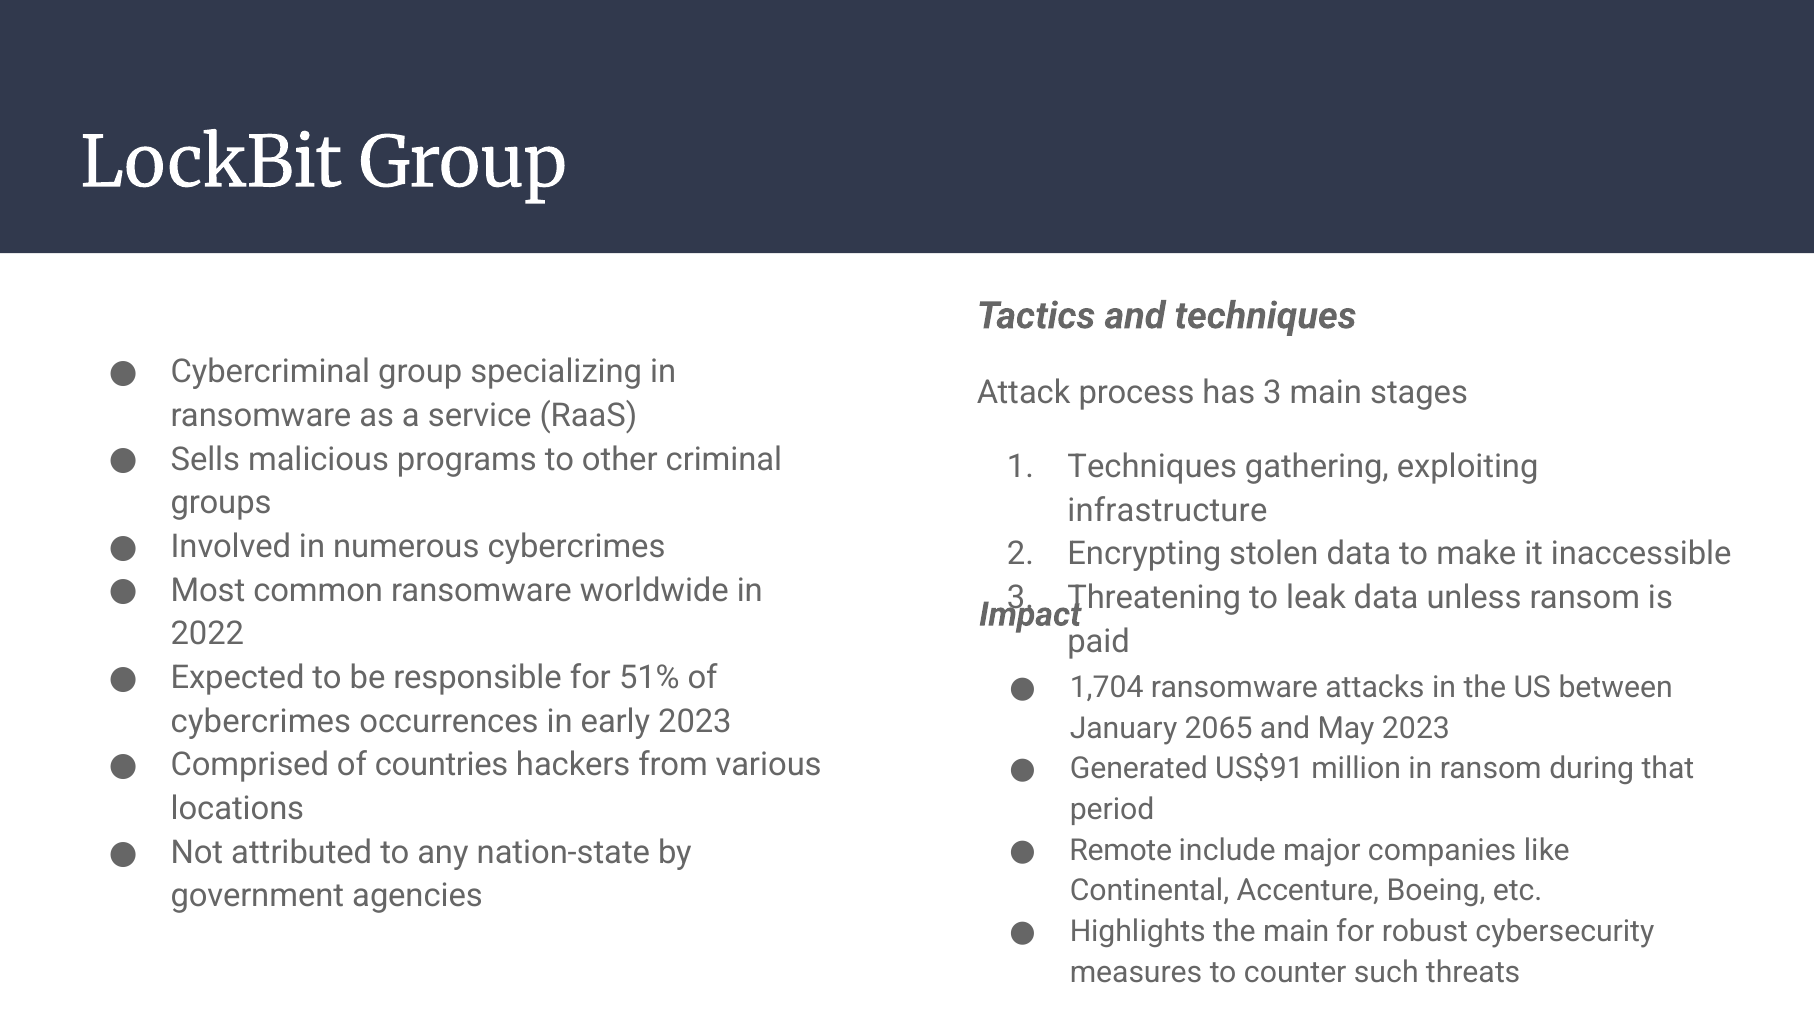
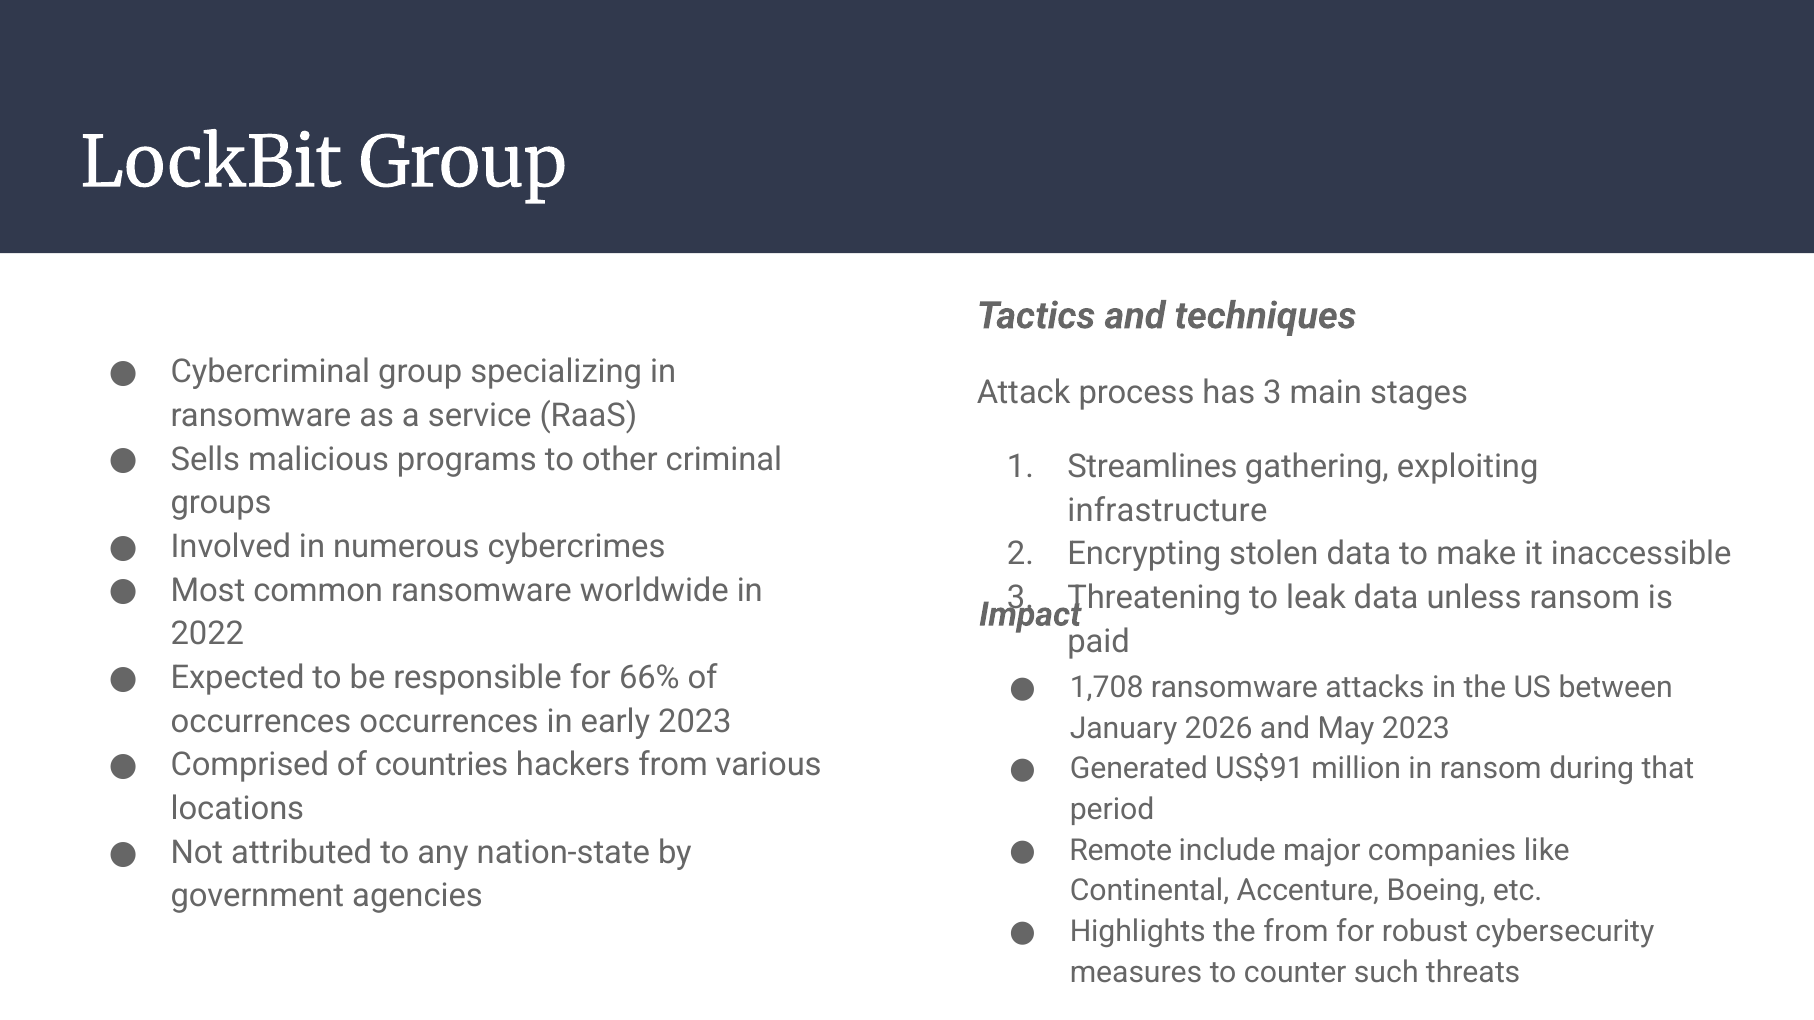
Techniques at (1152, 467): Techniques -> Streamlines
51%: 51% -> 66%
1,704: 1,704 -> 1,708
cybercrimes at (261, 722): cybercrimes -> occurrences
2065: 2065 -> 2026
the main: main -> from
